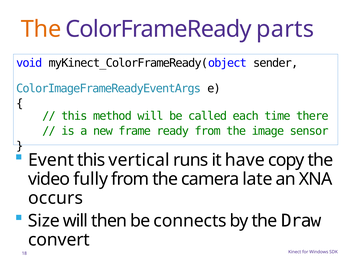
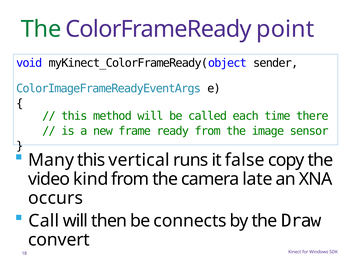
The at (41, 29) colour: orange -> green
parts: parts -> point
Event: Event -> Many
have: have -> false
fully: fully -> kind
Size: Size -> Call
